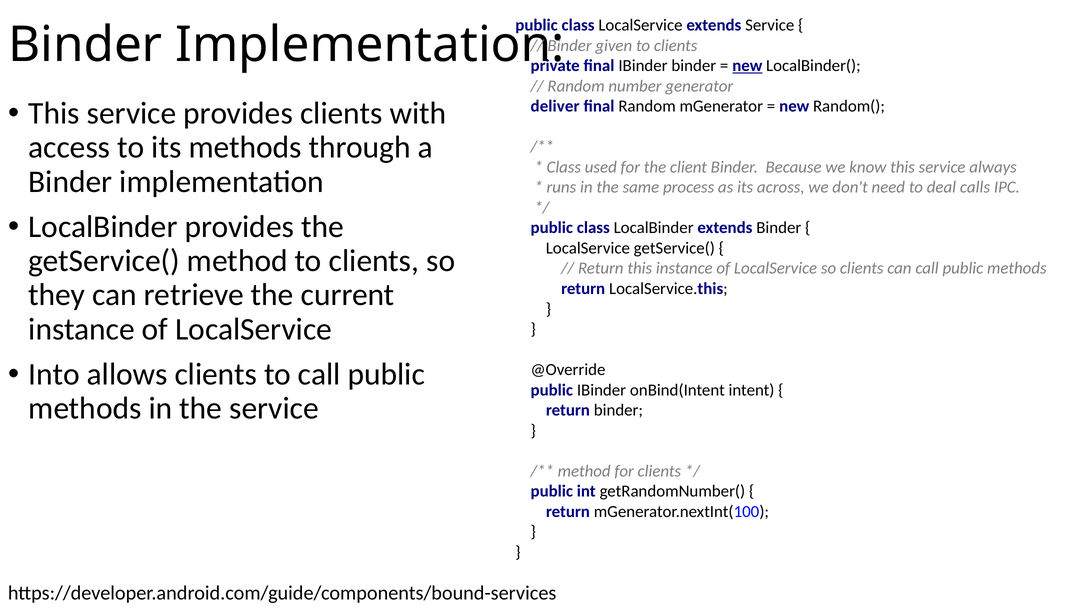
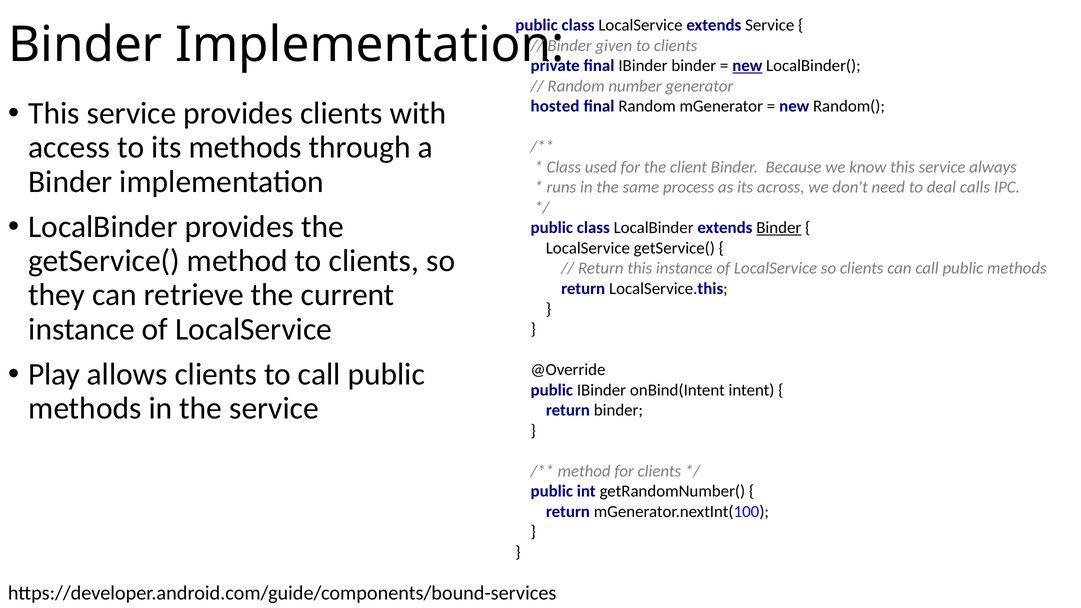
deliver: deliver -> hosted
Binder at (779, 228) underline: none -> present
Into: Into -> Play
